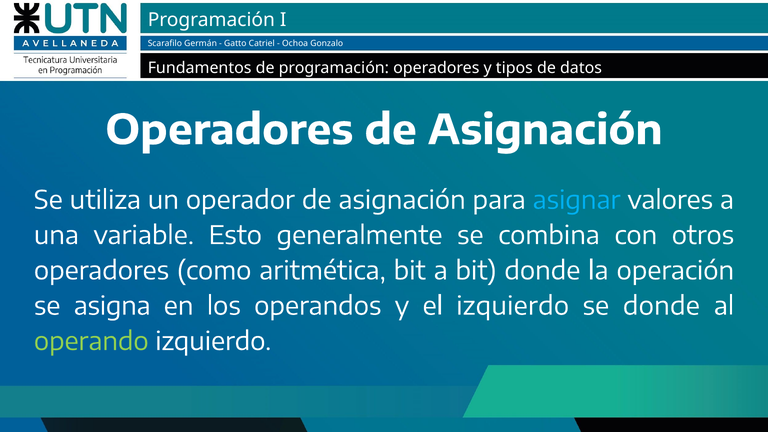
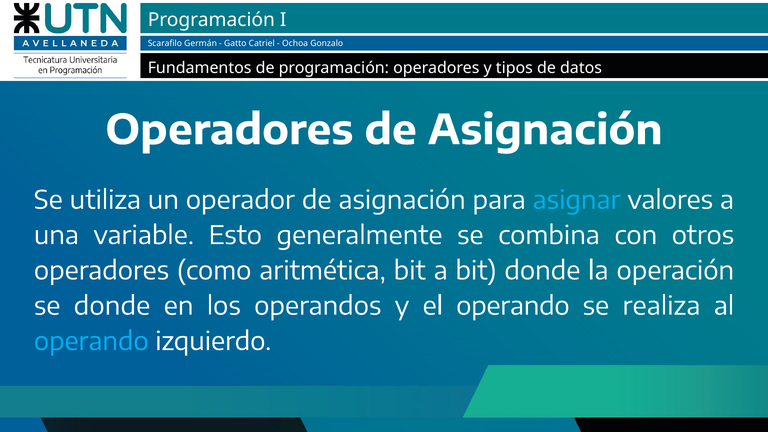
se asigna: asigna -> donde
el izquierdo: izquierdo -> operando
se donde: donde -> realiza
operando at (91, 342) colour: light green -> light blue
